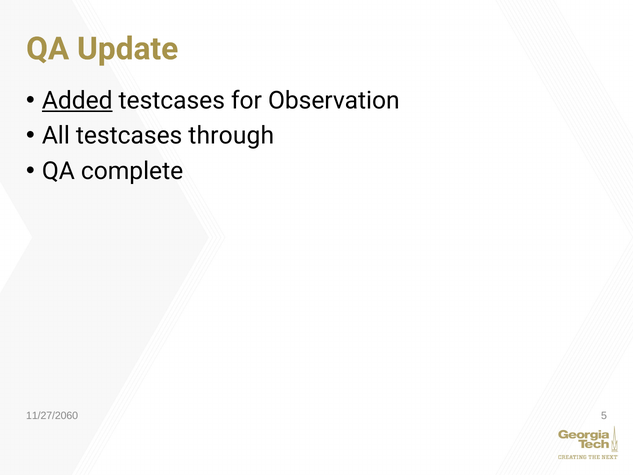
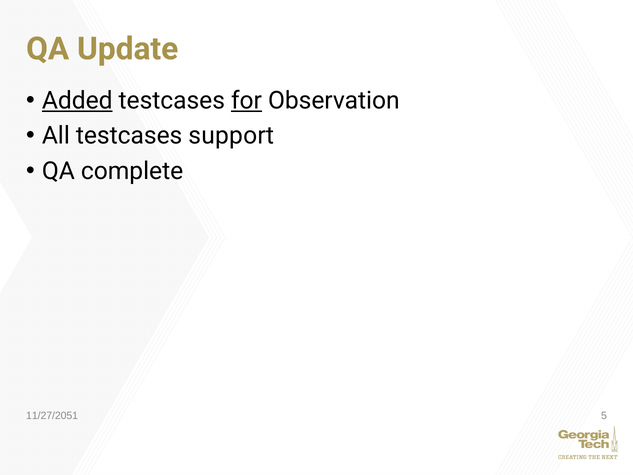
for underline: none -> present
through: through -> support
11/27/2060: 11/27/2060 -> 11/27/2051
